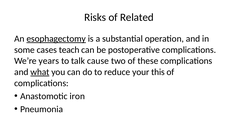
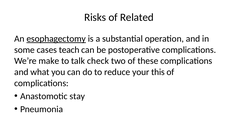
years: years -> make
cause: cause -> check
what underline: present -> none
iron: iron -> stay
